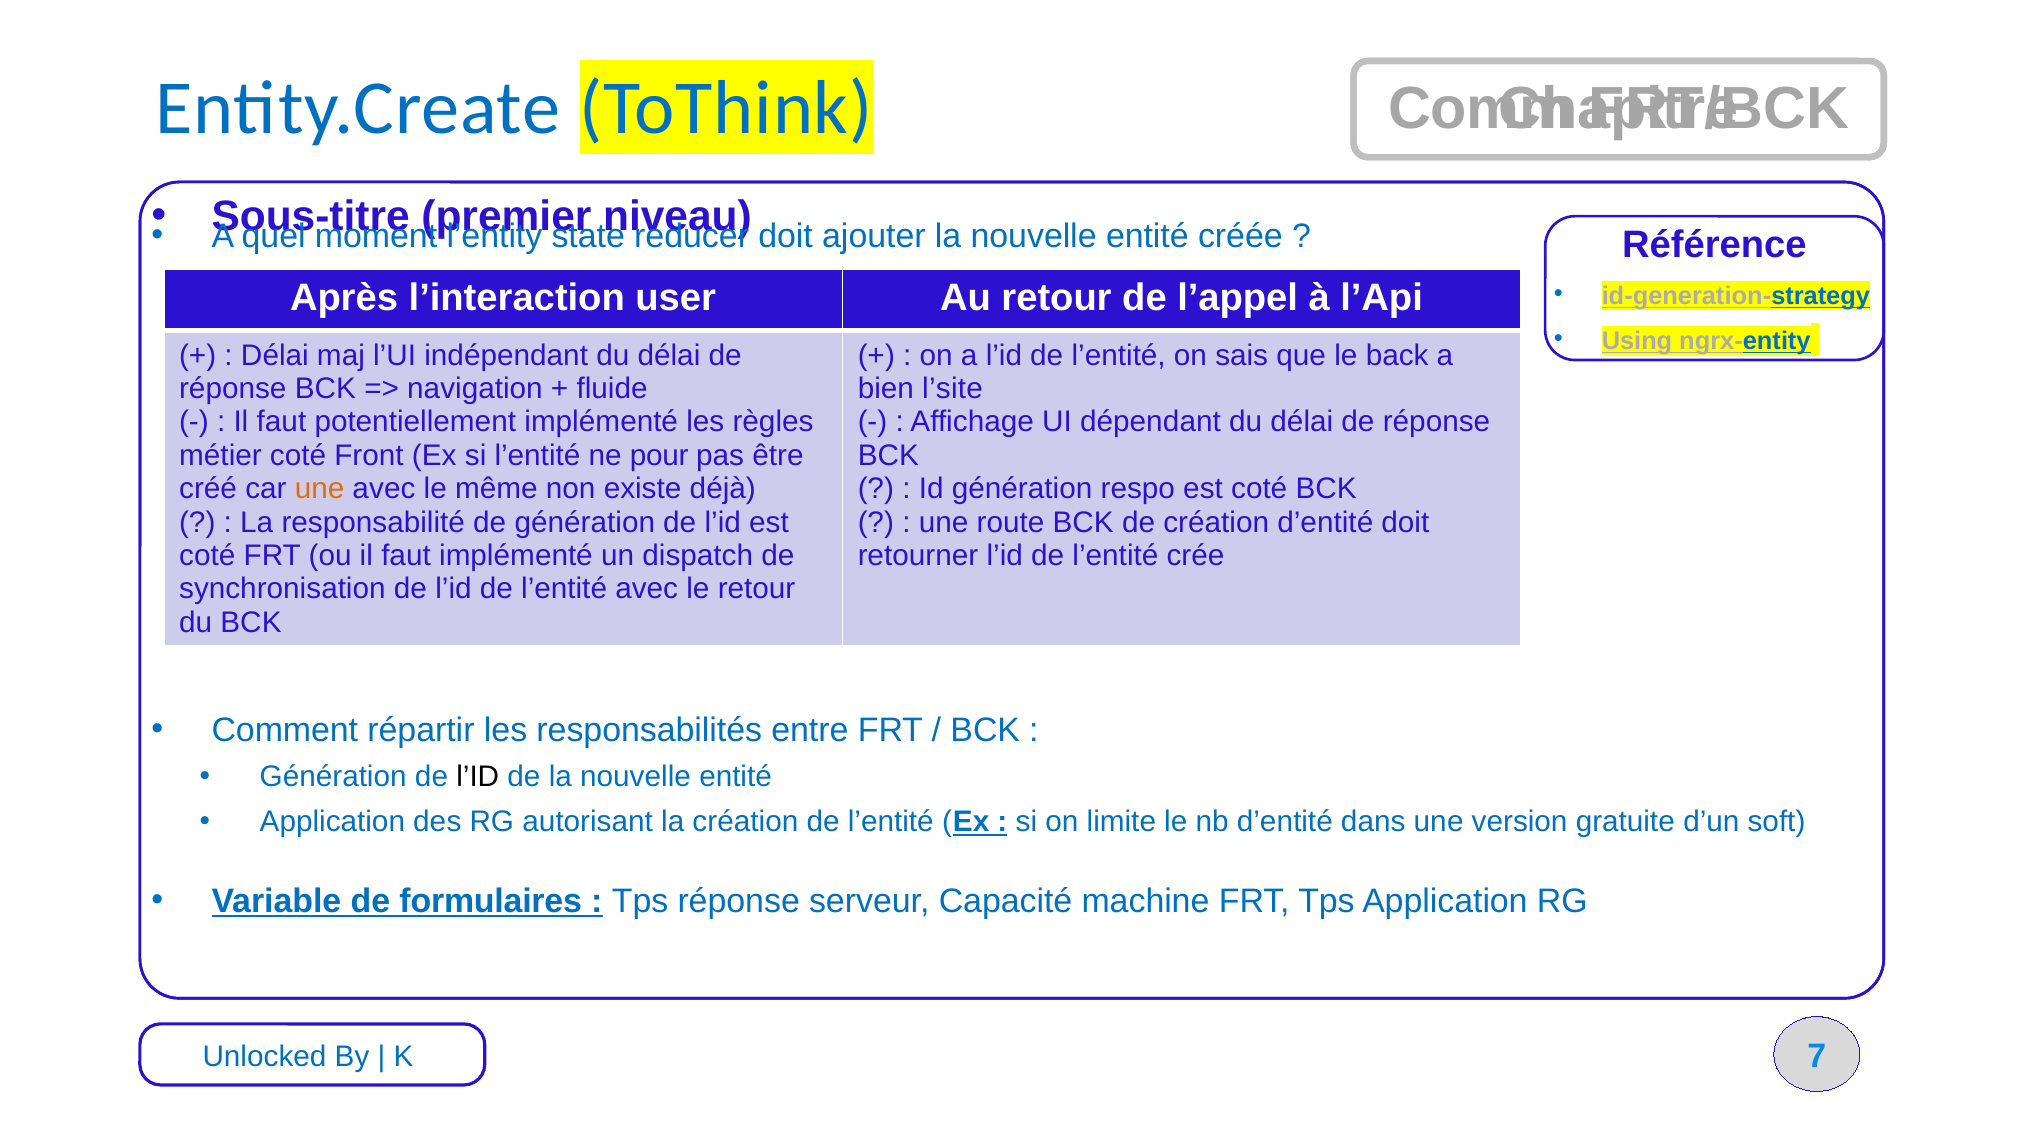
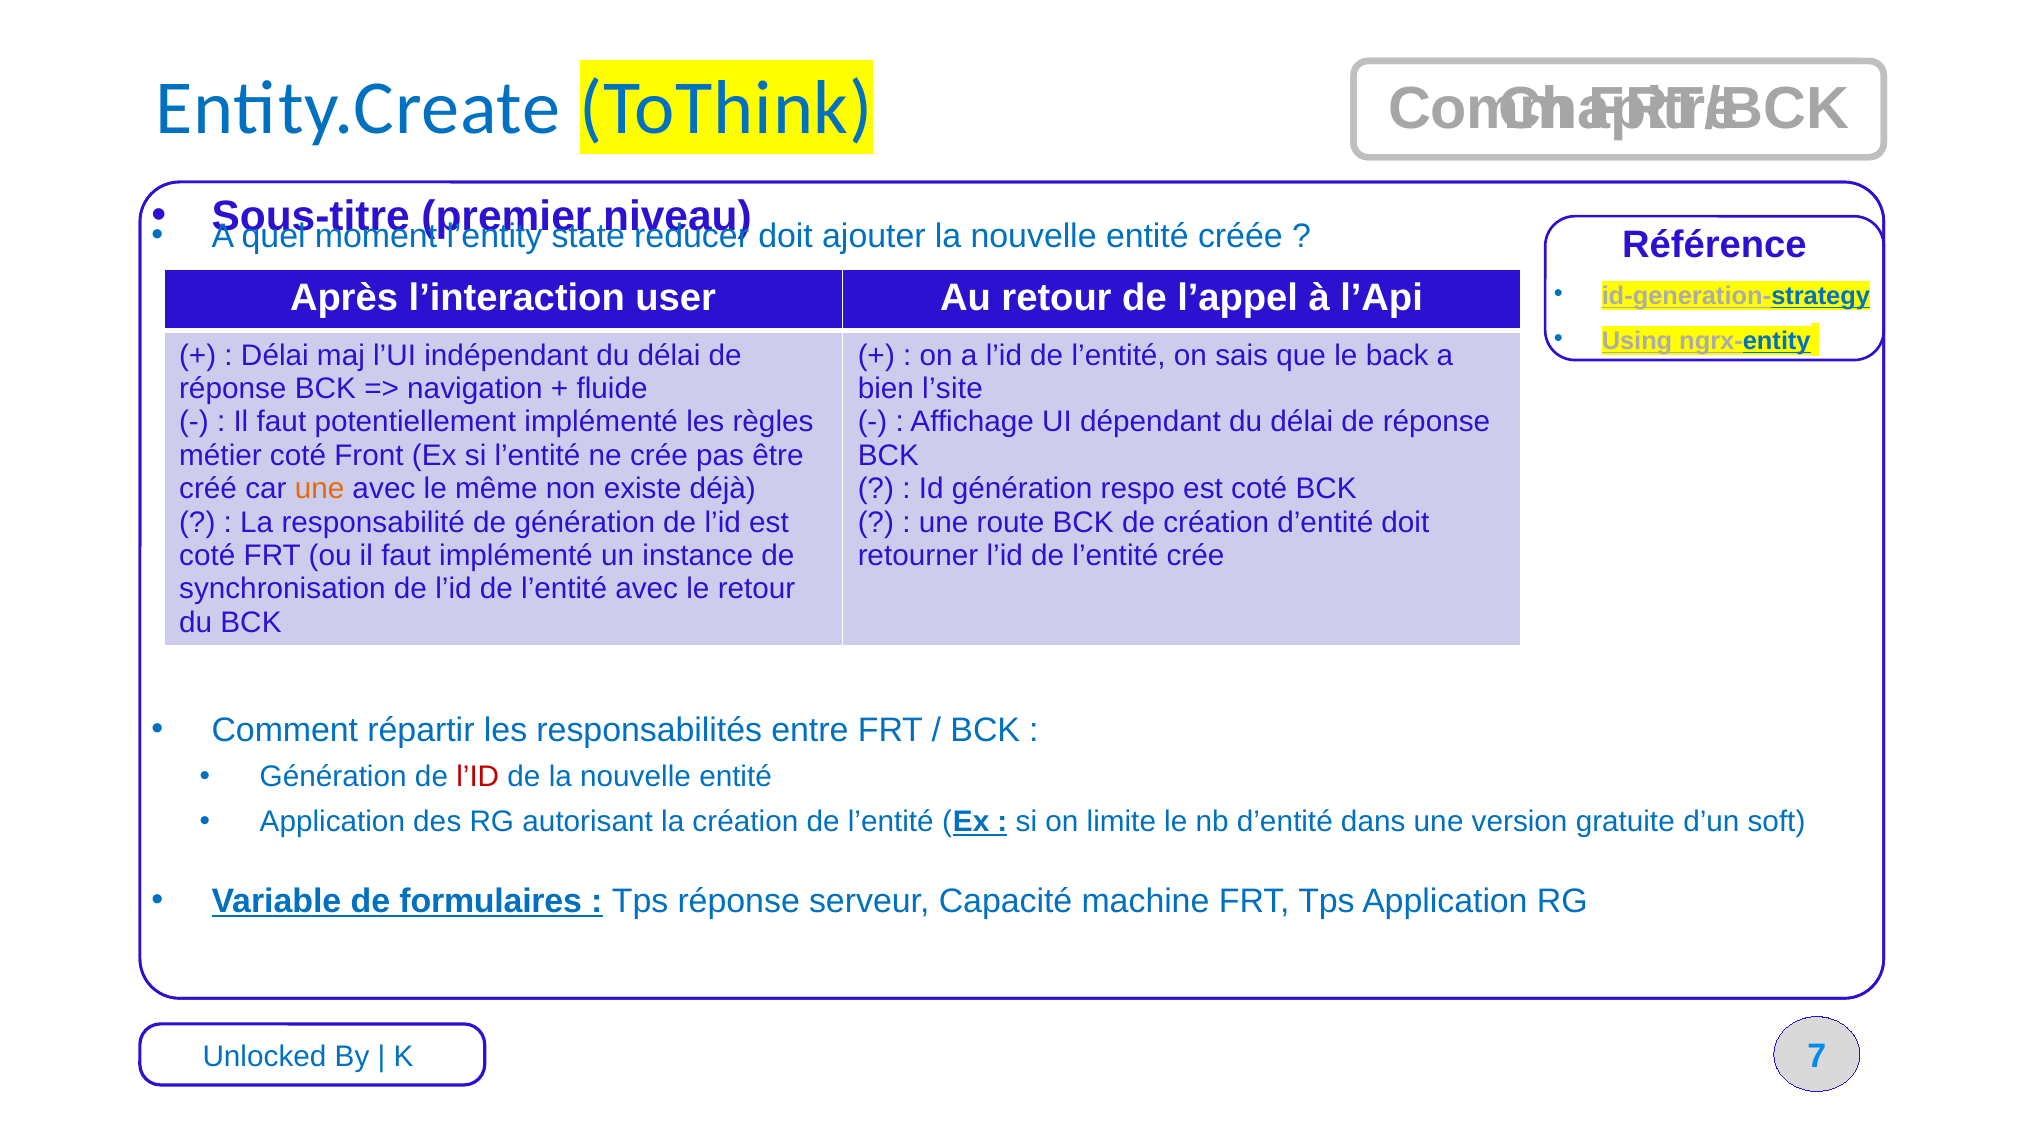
ne pour: pour -> crée
dispatch: dispatch -> instance
l’ID at (478, 777) colour: black -> red
